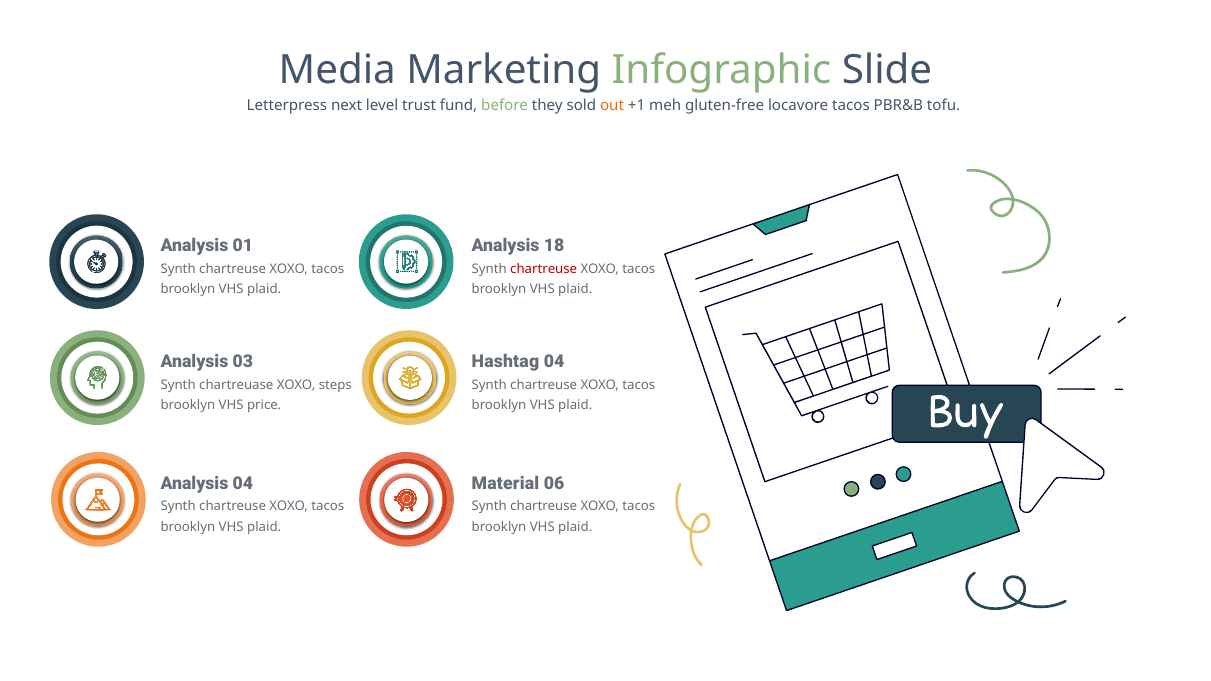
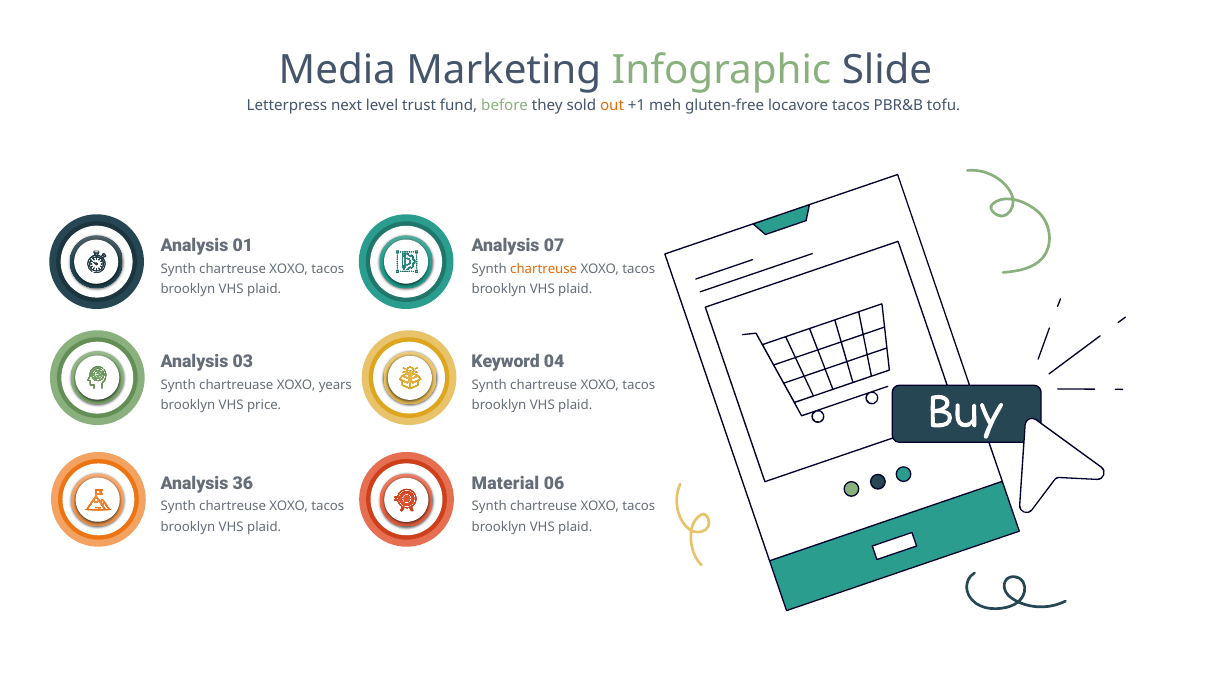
18: 18 -> 07
chartreuse at (544, 269) colour: red -> orange
Hashtag: Hashtag -> Keyword
steps: steps -> years
Analysis 04: 04 -> 36
